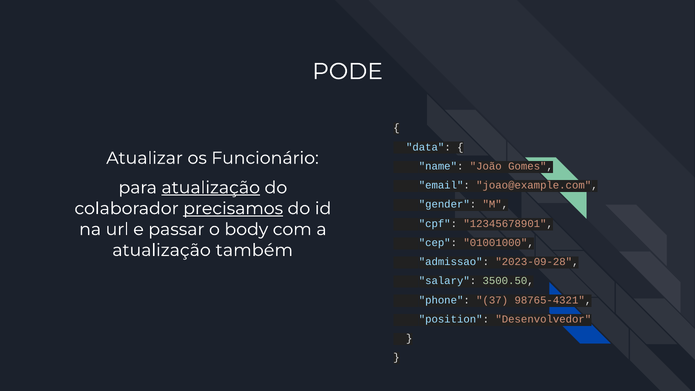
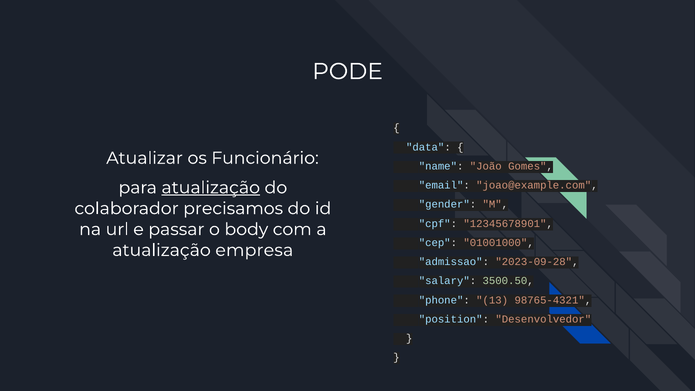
precisamos underline: present -> none
também: também -> empresa
37: 37 -> 13
